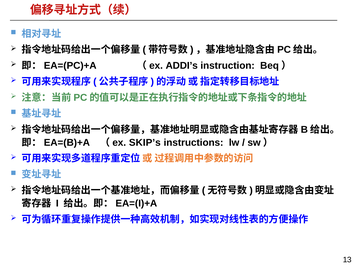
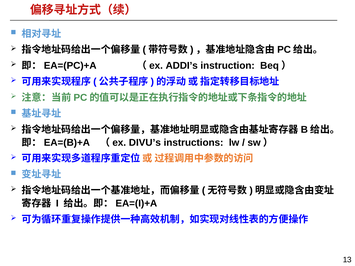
SKIP’s: SKIP’s -> DIVU’s
